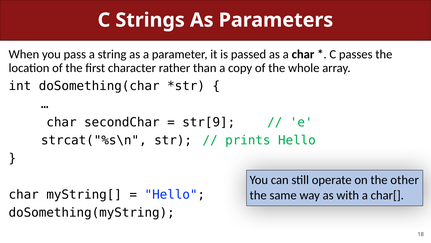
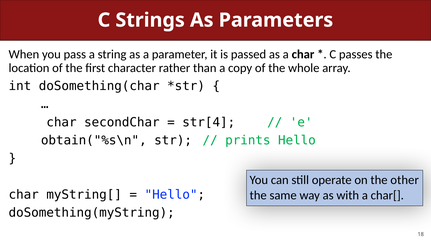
str[9: str[9 -> str[4
strcat("%s\n: strcat("%s\n -> obtain("%s\n
